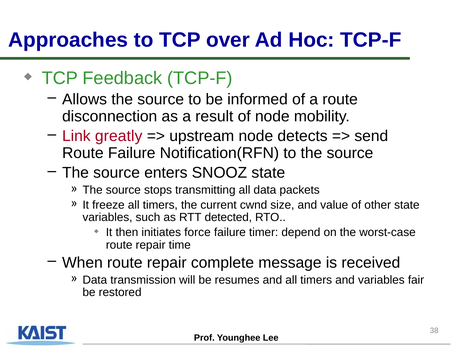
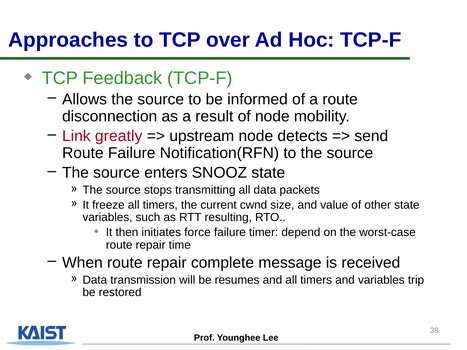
detected: detected -> resulting
fair: fair -> trip
